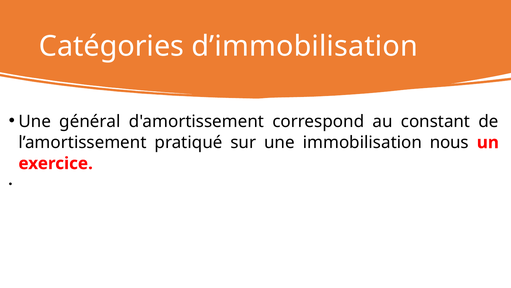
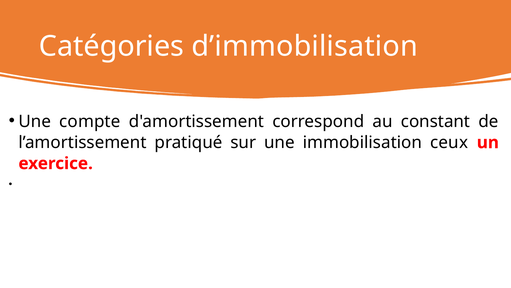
général: général -> compte
nous: nous -> ceux
